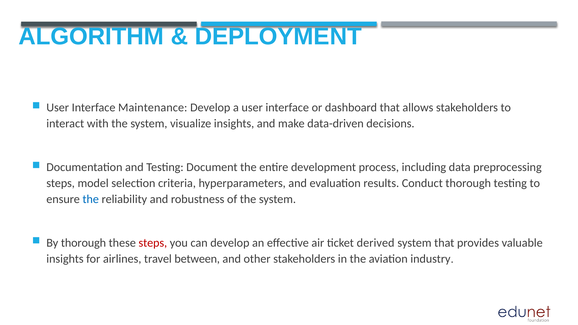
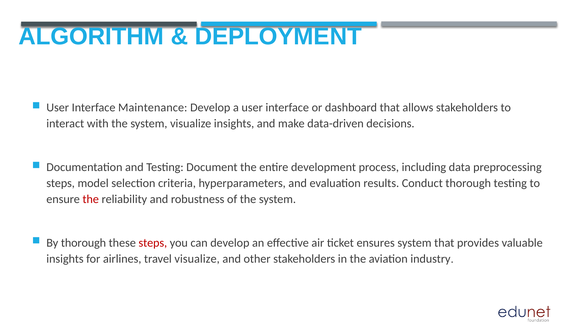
the at (91, 199) colour: blue -> red
derived: derived -> ensures
travel between: between -> visualize
